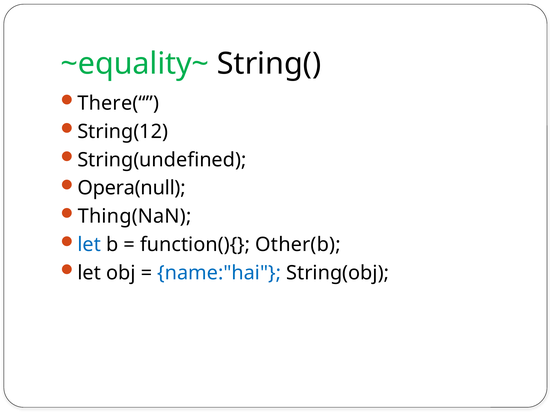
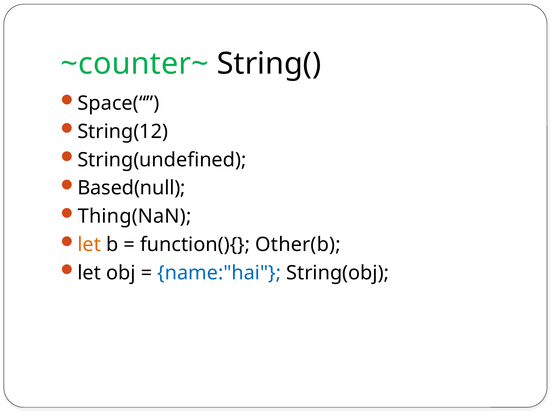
~equality~: ~equality~ -> ~counter~
There(“: There(“ -> Space(“
Opera(null: Opera(null -> Based(null
let at (89, 245) colour: blue -> orange
